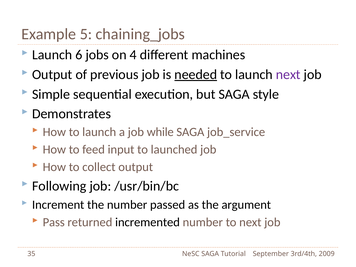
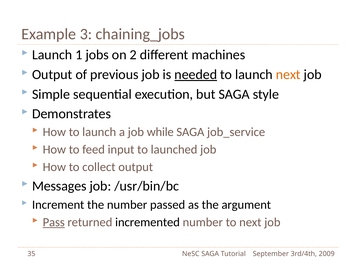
5: 5 -> 3
6: 6 -> 1
4: 4 -> 2
next at (288, 75) colour: purple -> orange
Following: Following -> Messages
Pass underline: none -> present
